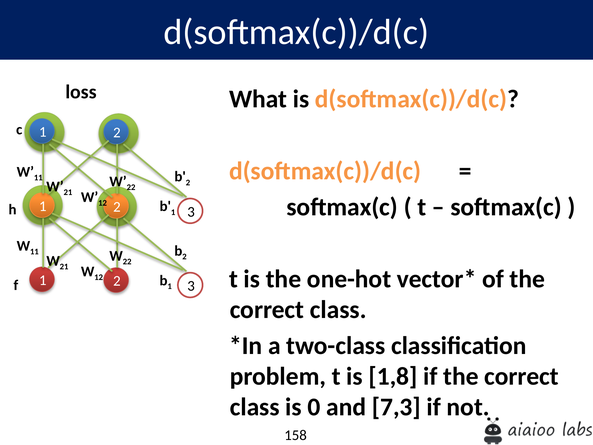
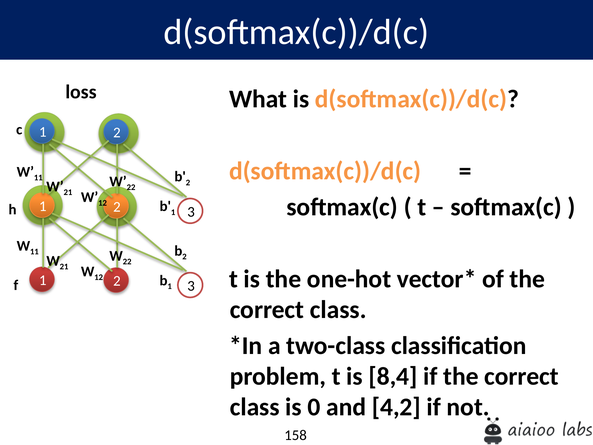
1,8: 1,8 -> 8,4
7,3: 7,3 -> 4,2
